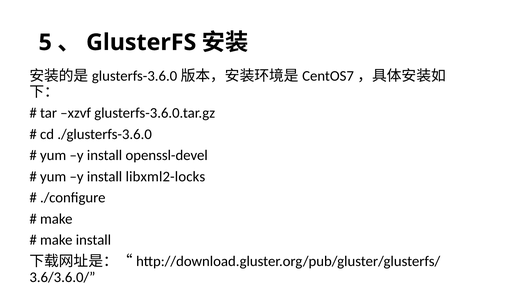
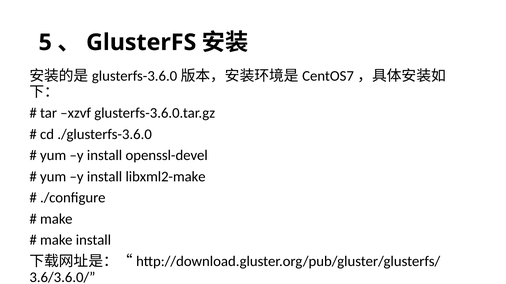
libxml2-locks: libxml2-locks -> libxml2-make
